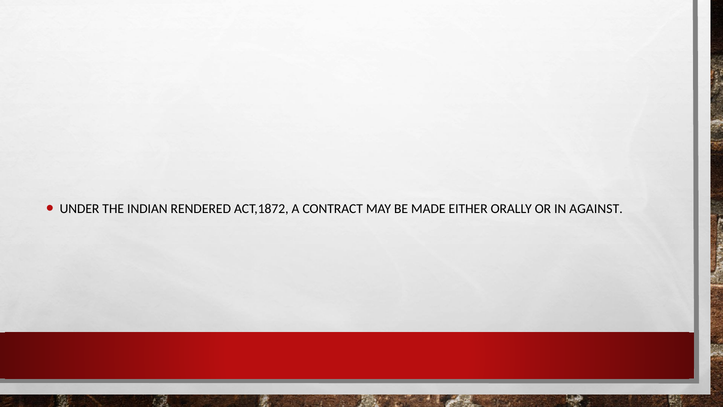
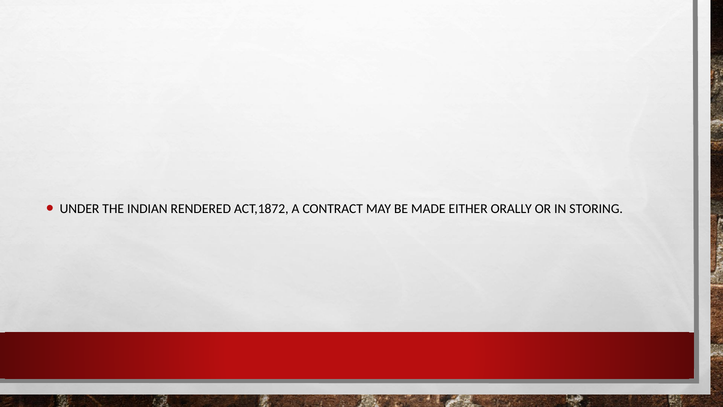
AGAINST: AGAINST -> STORING
